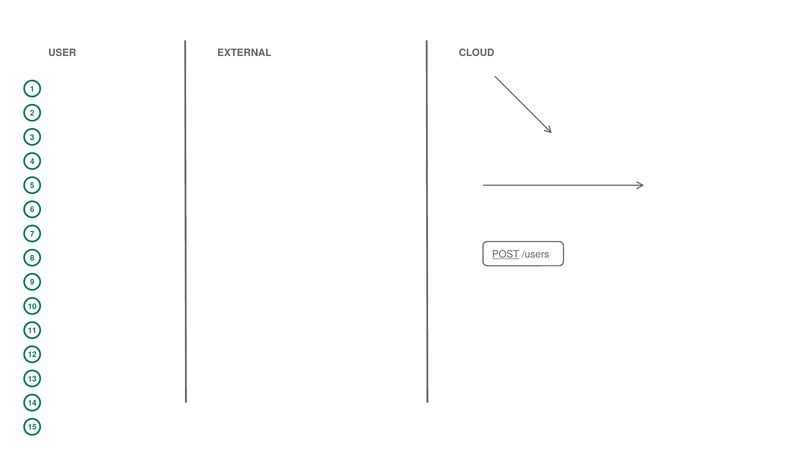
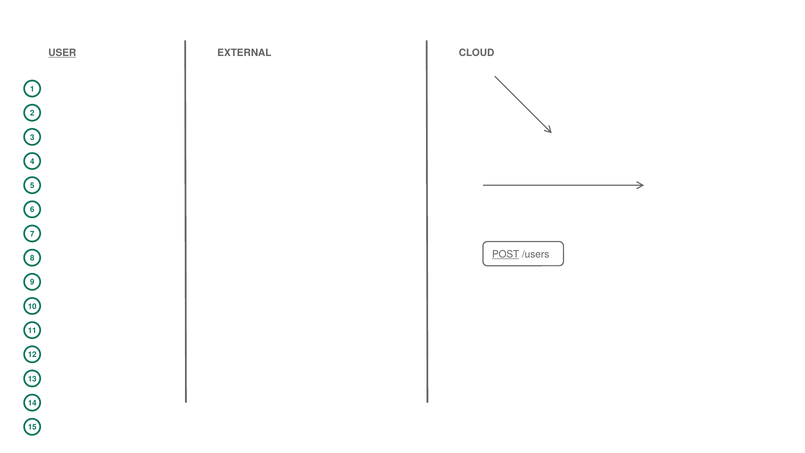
USER underline: none -> present
